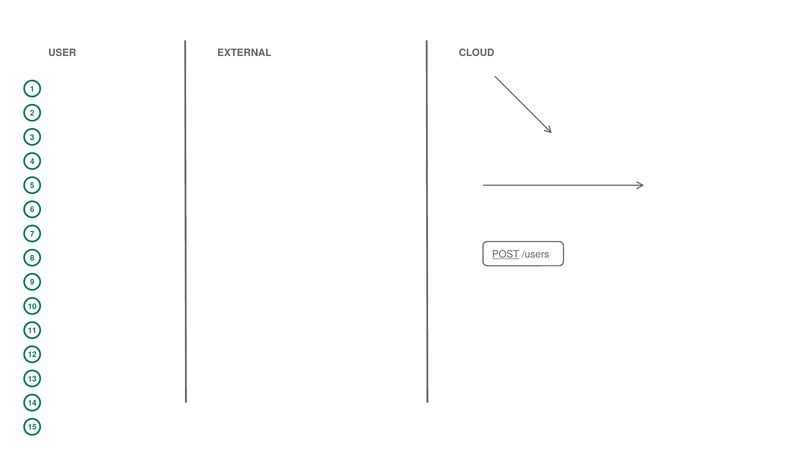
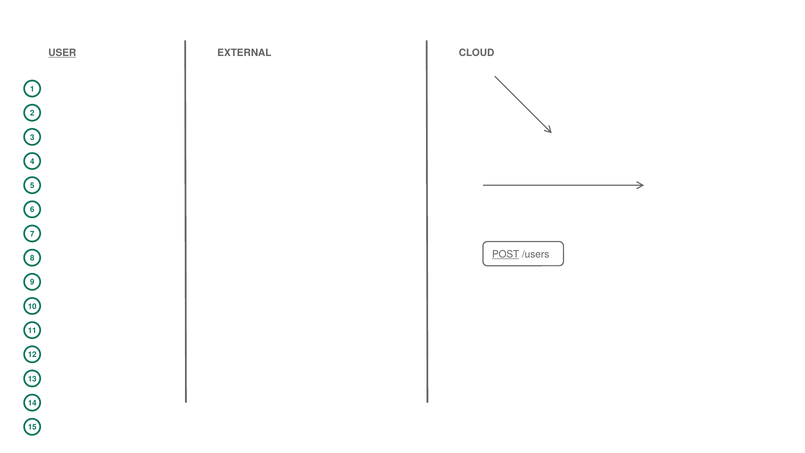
USER underline: none -> present
